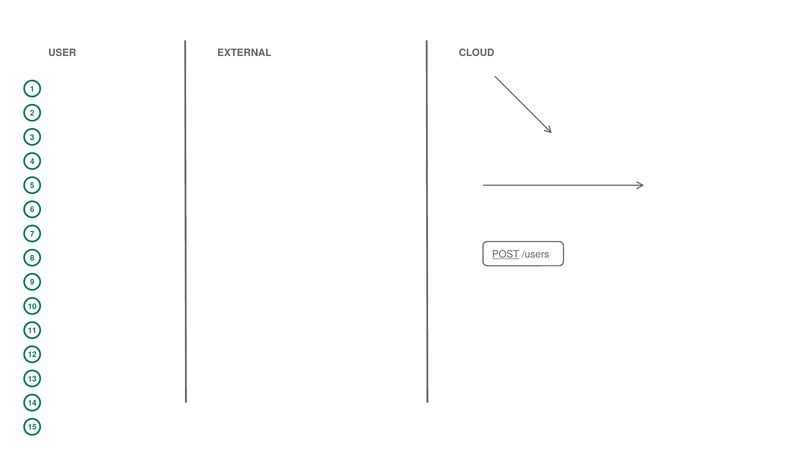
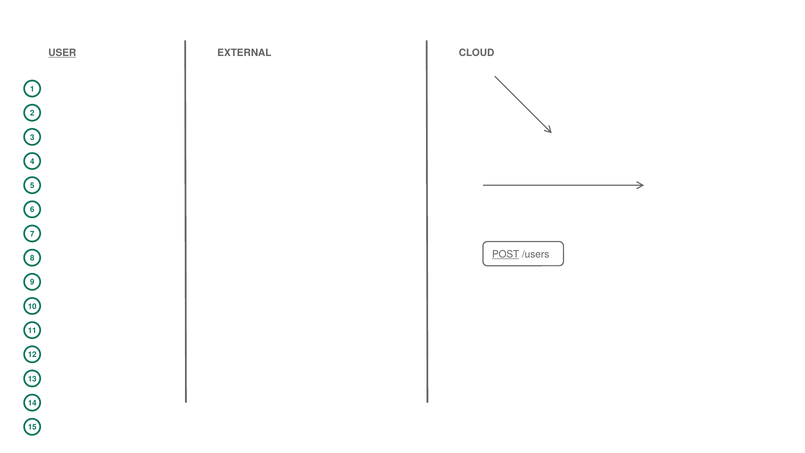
USER underline: none -> present
